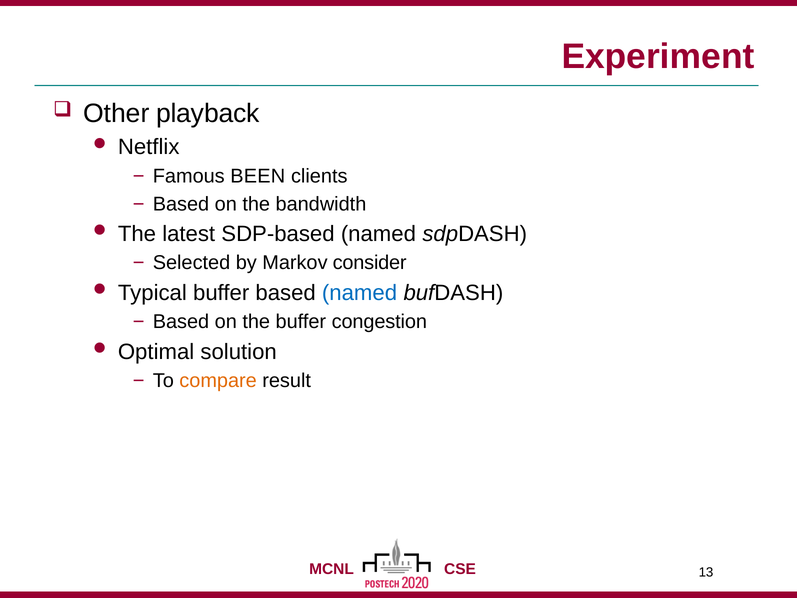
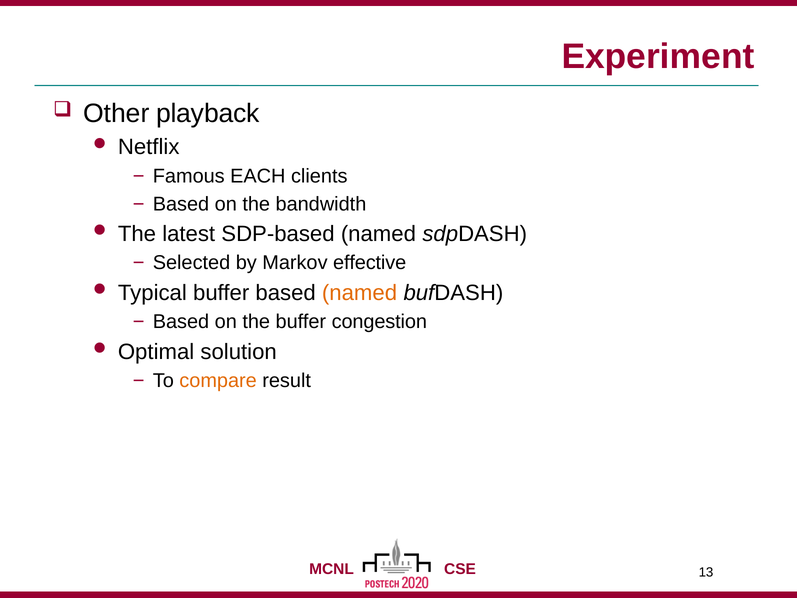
BEEN: BEEN -> EACH
consider: consider -> effective
named at (360, 293) colour: blue -> orange
